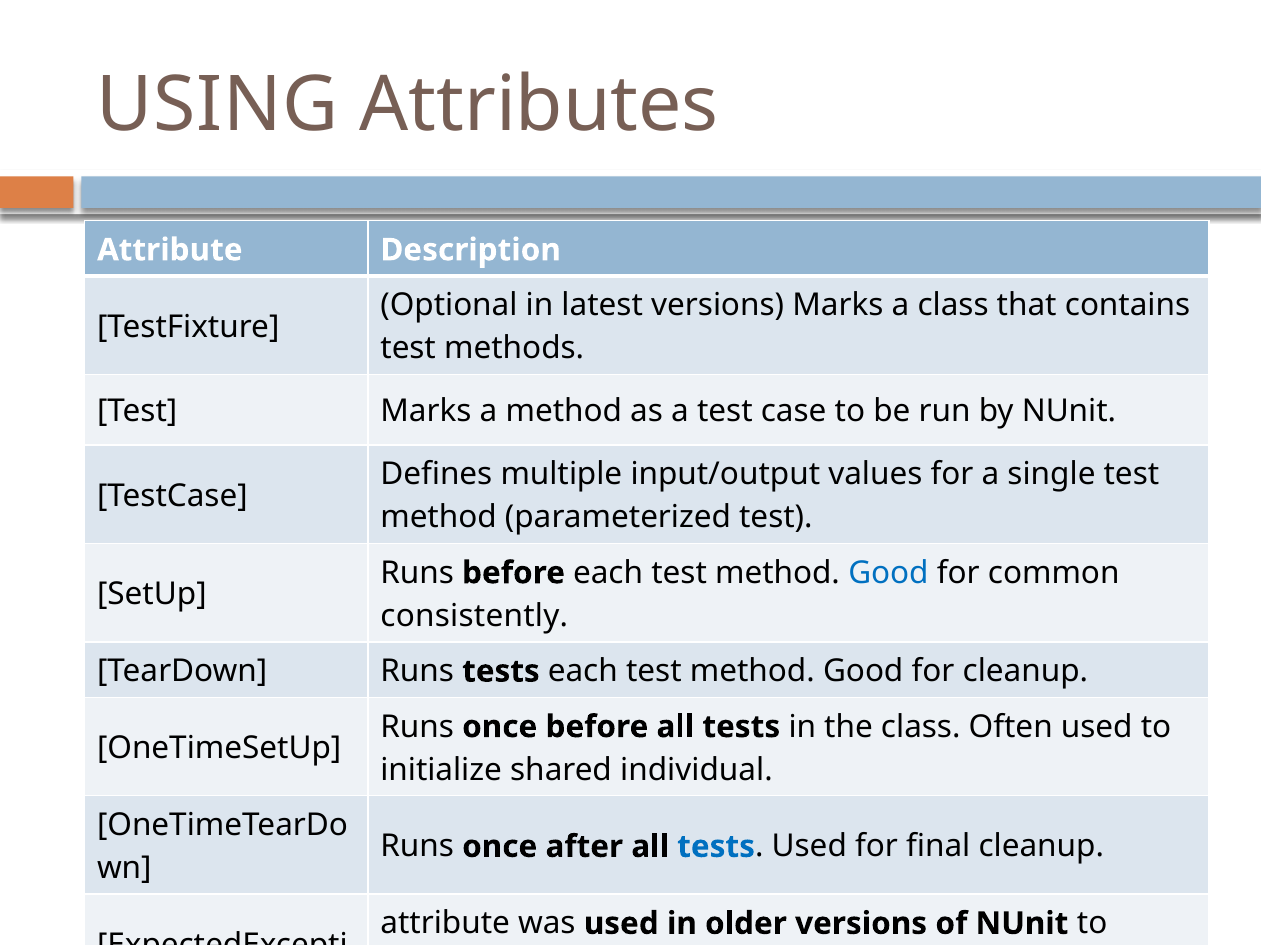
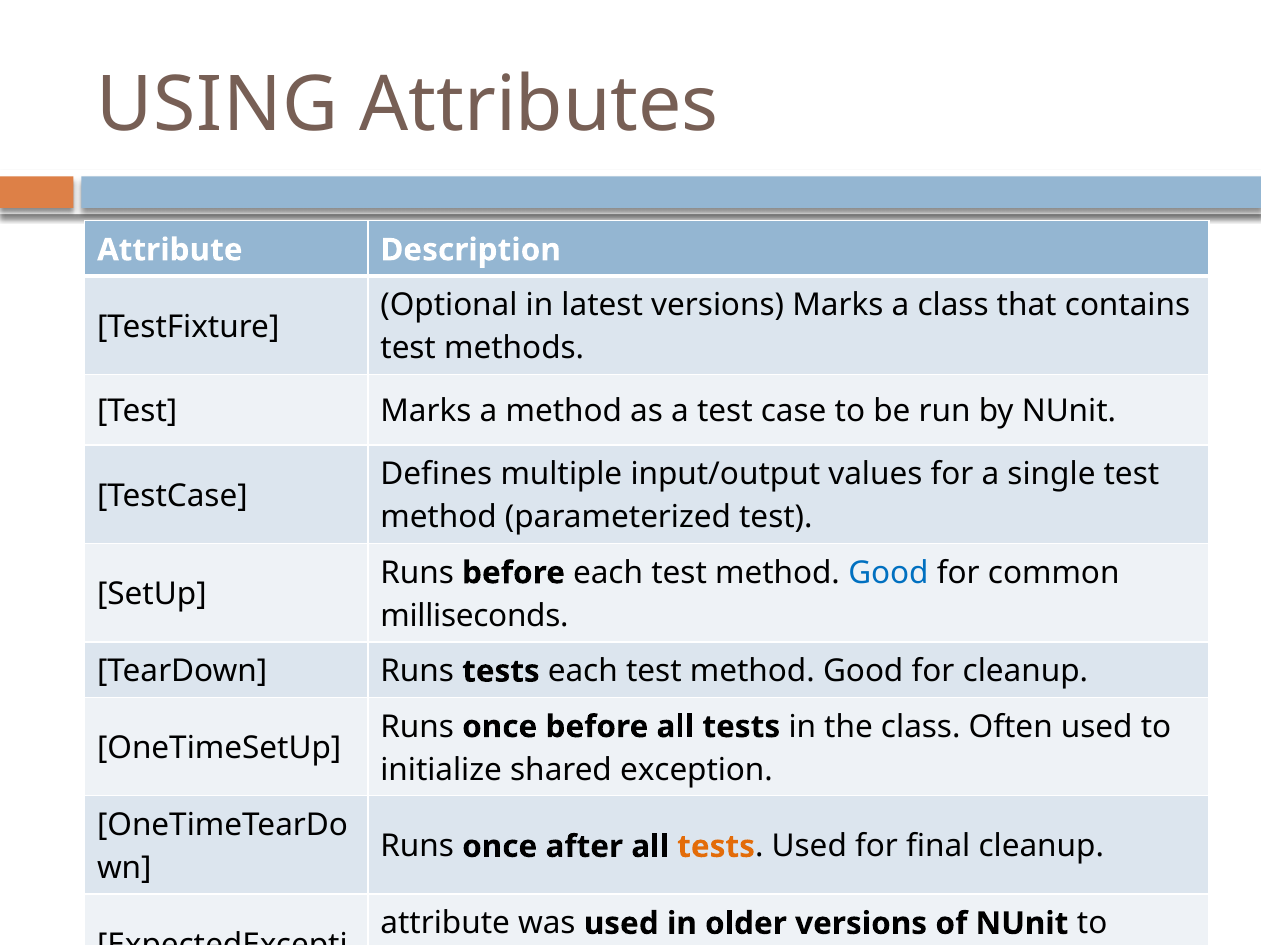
consistently: consistently -> milliseconds
shared individual: individual -> exception
tests at (716, 847) colour: blue -> orange
